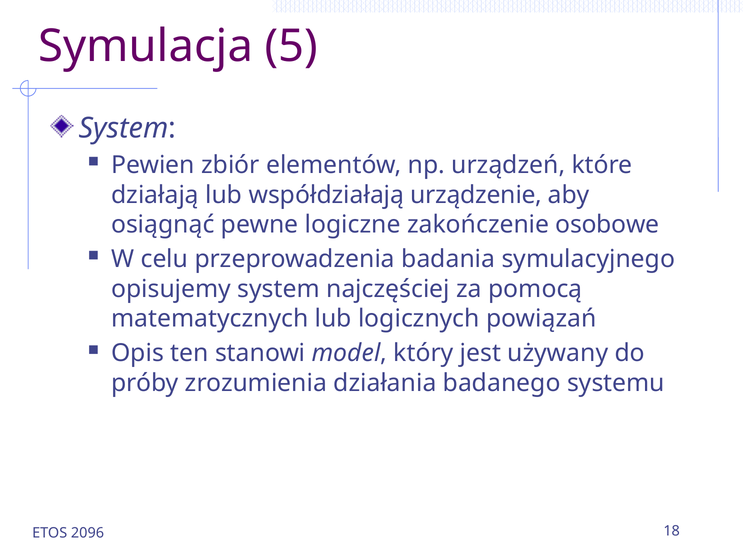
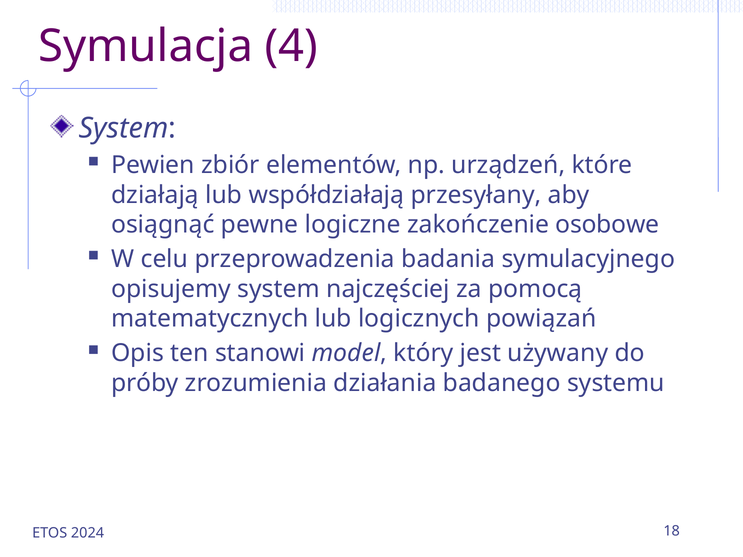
5: 5 -> 4
urządzenie: urządzenie -> przesyłany
2096: 2096 -> 2024
